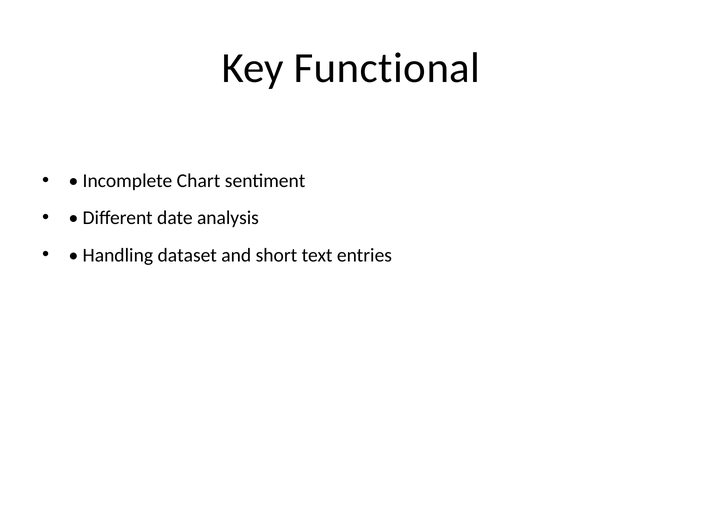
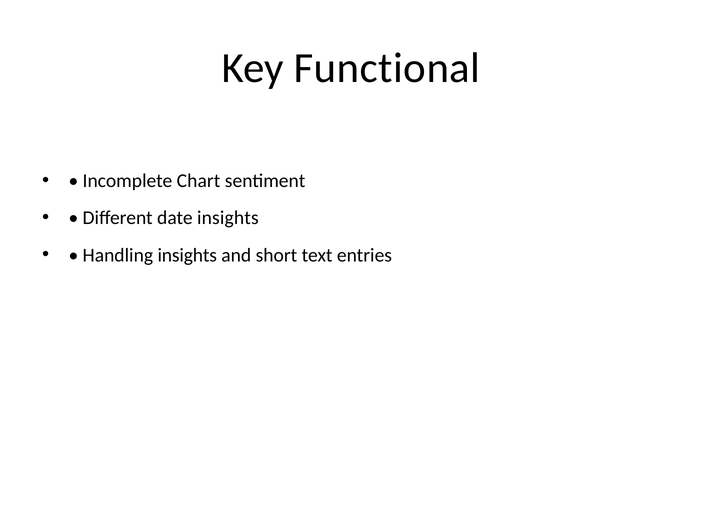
date analysis: analysis -> insights
Handling dataset: dataset -> insights
